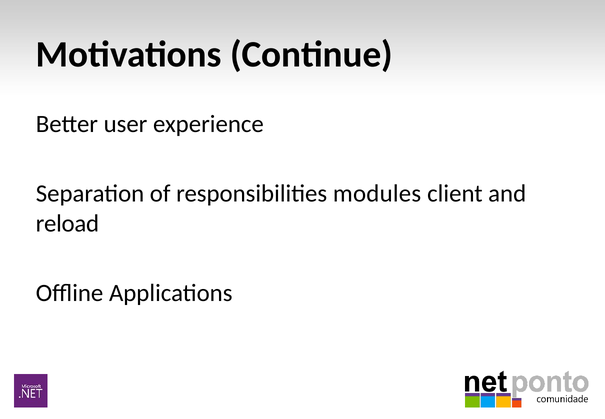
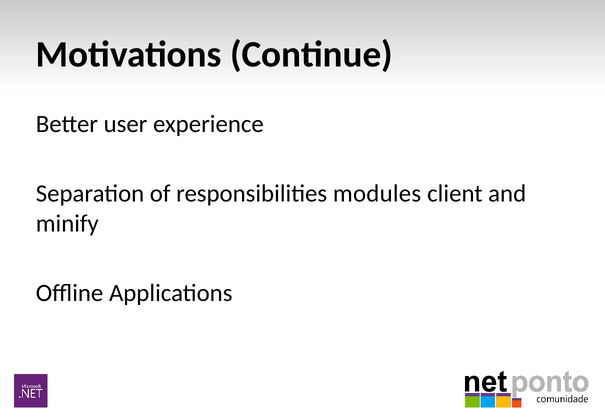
reload: reload -> minify
